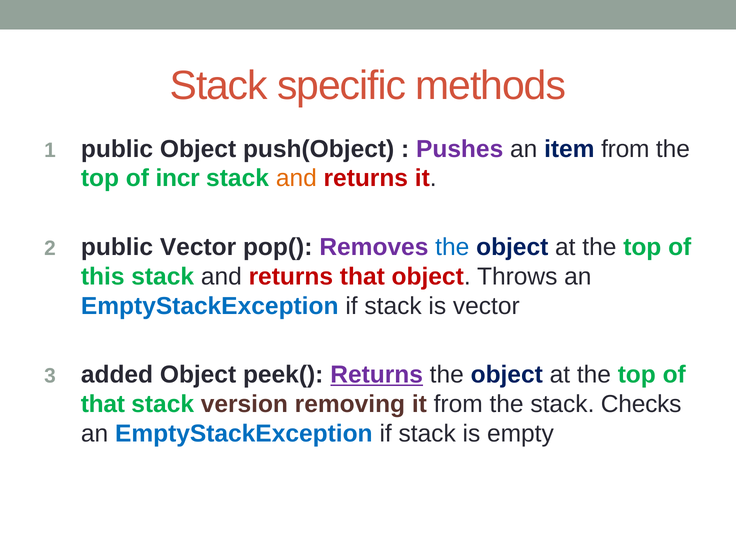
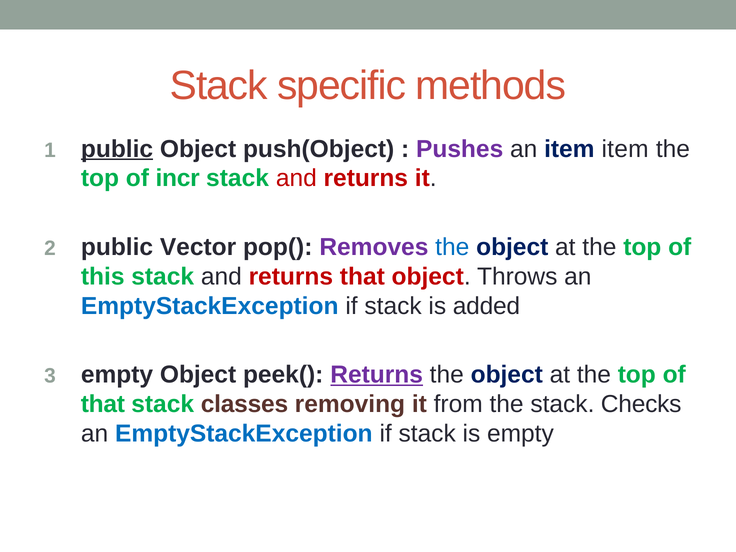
public at (117, 149) underline: none -> present
item from: from -> item
and at (296, 178) colour: orange -> red
is vector: vector -> added
added at (117, 375): added -> empty
version: version -> classes
